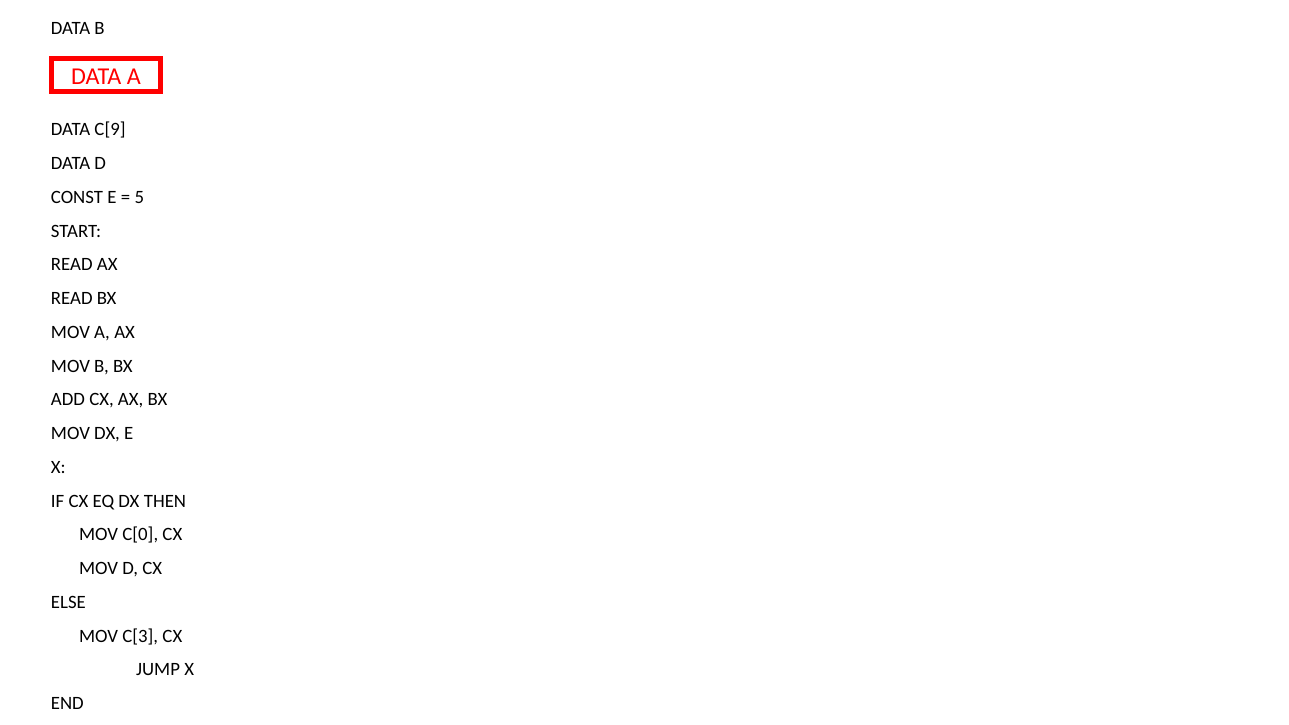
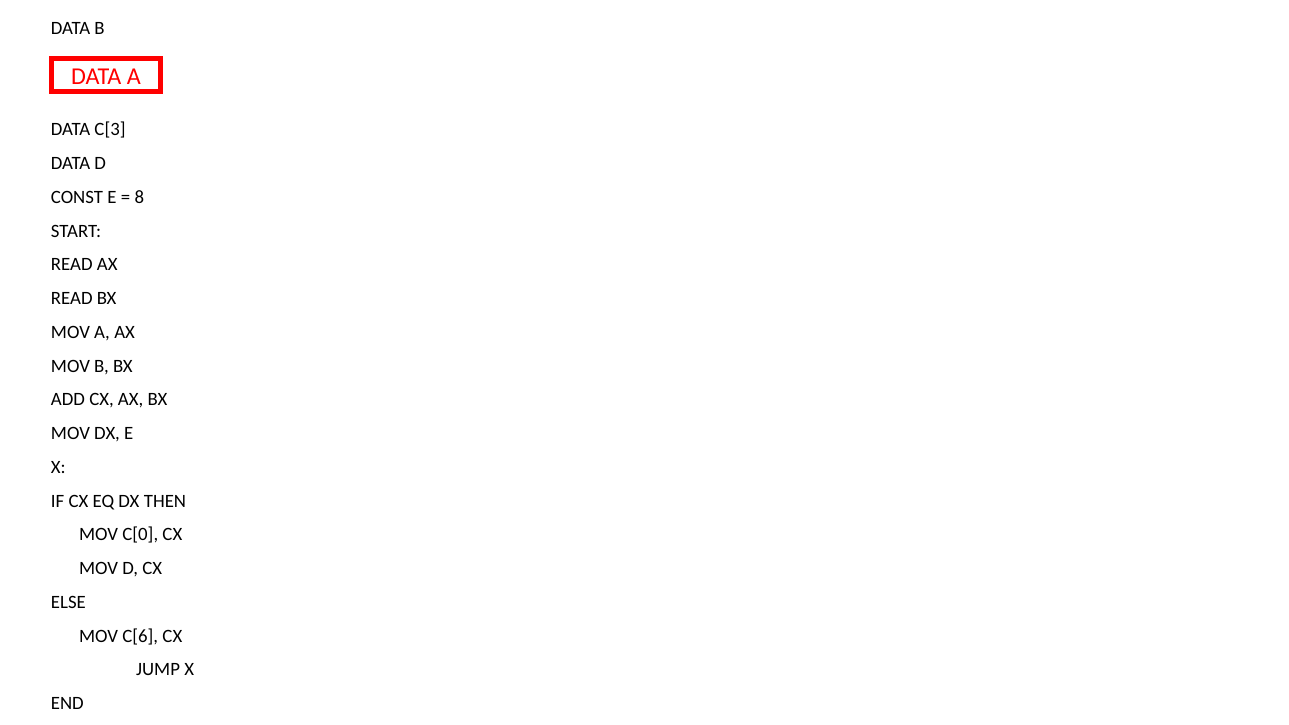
C[9: C[9 -> C[3
5: 5 -> 8
C[3: C[3 -> C[6
